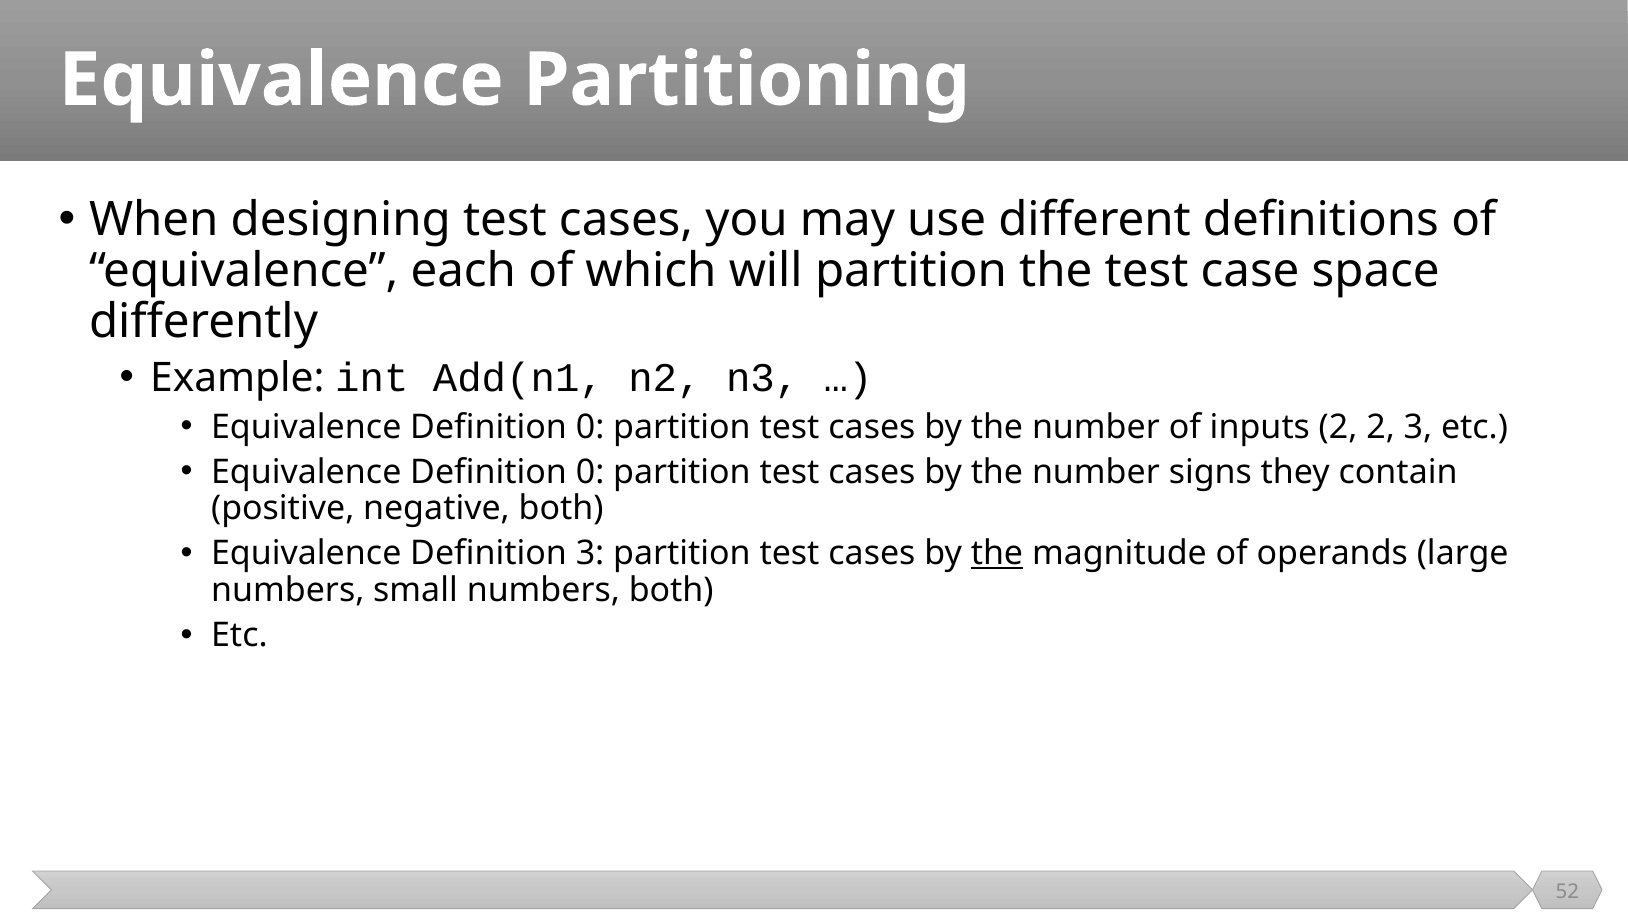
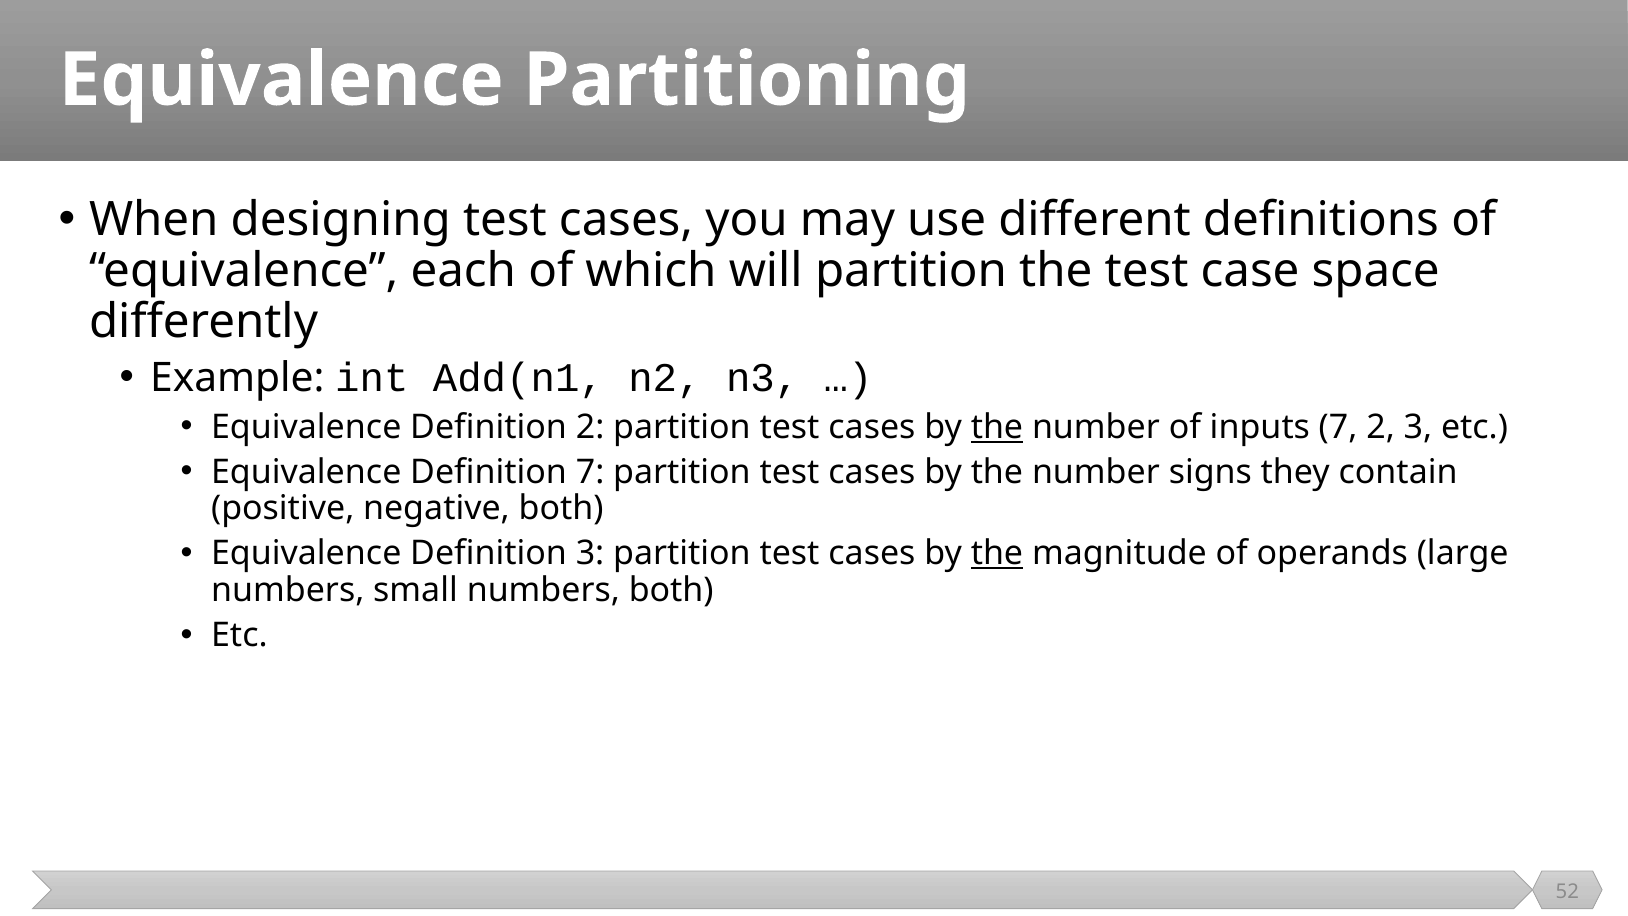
0 at (590, 427): 0 -> 2
the at (997, 427) underline: none -> present
inputs 2: 2 -> 7
0 at (590, 472): 0 -> 7
